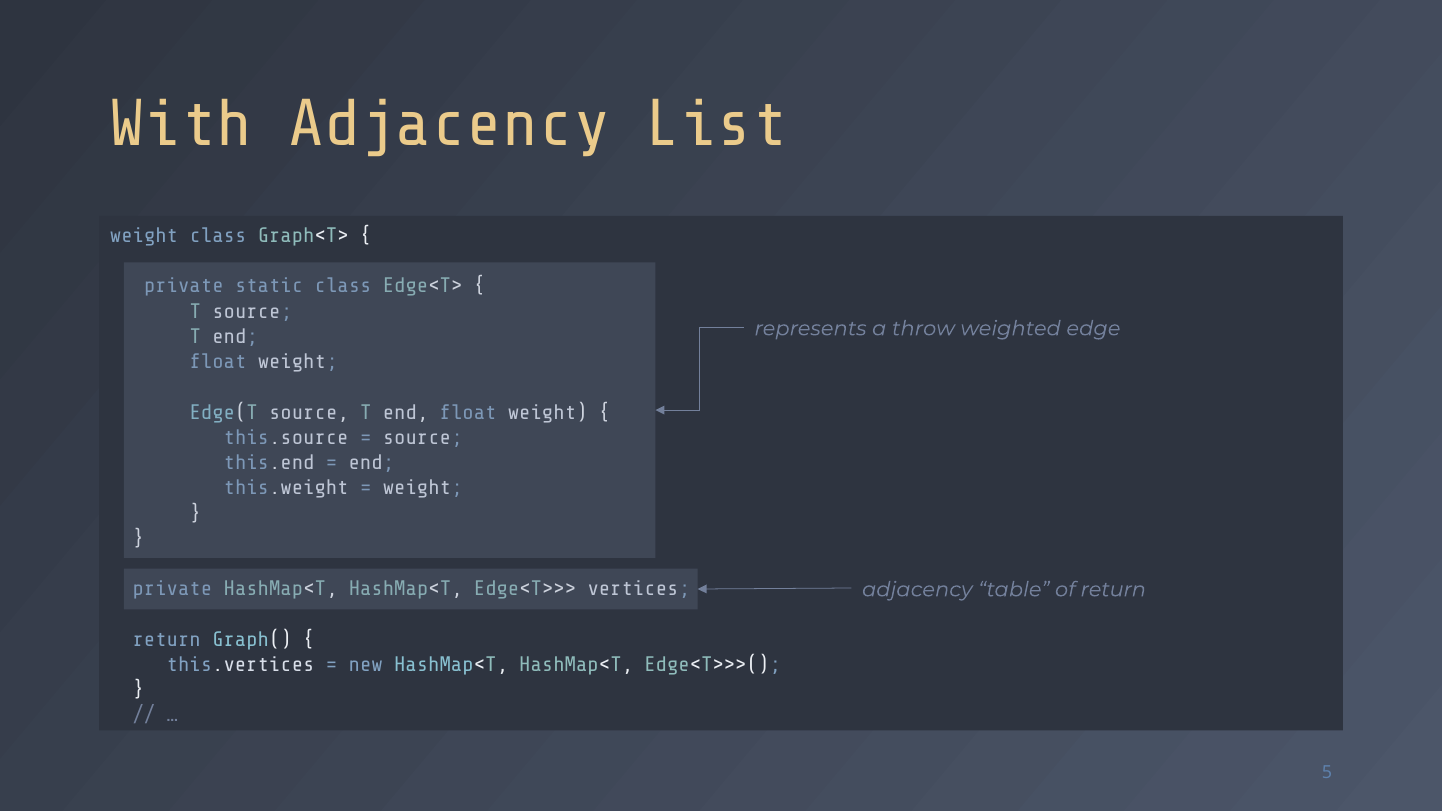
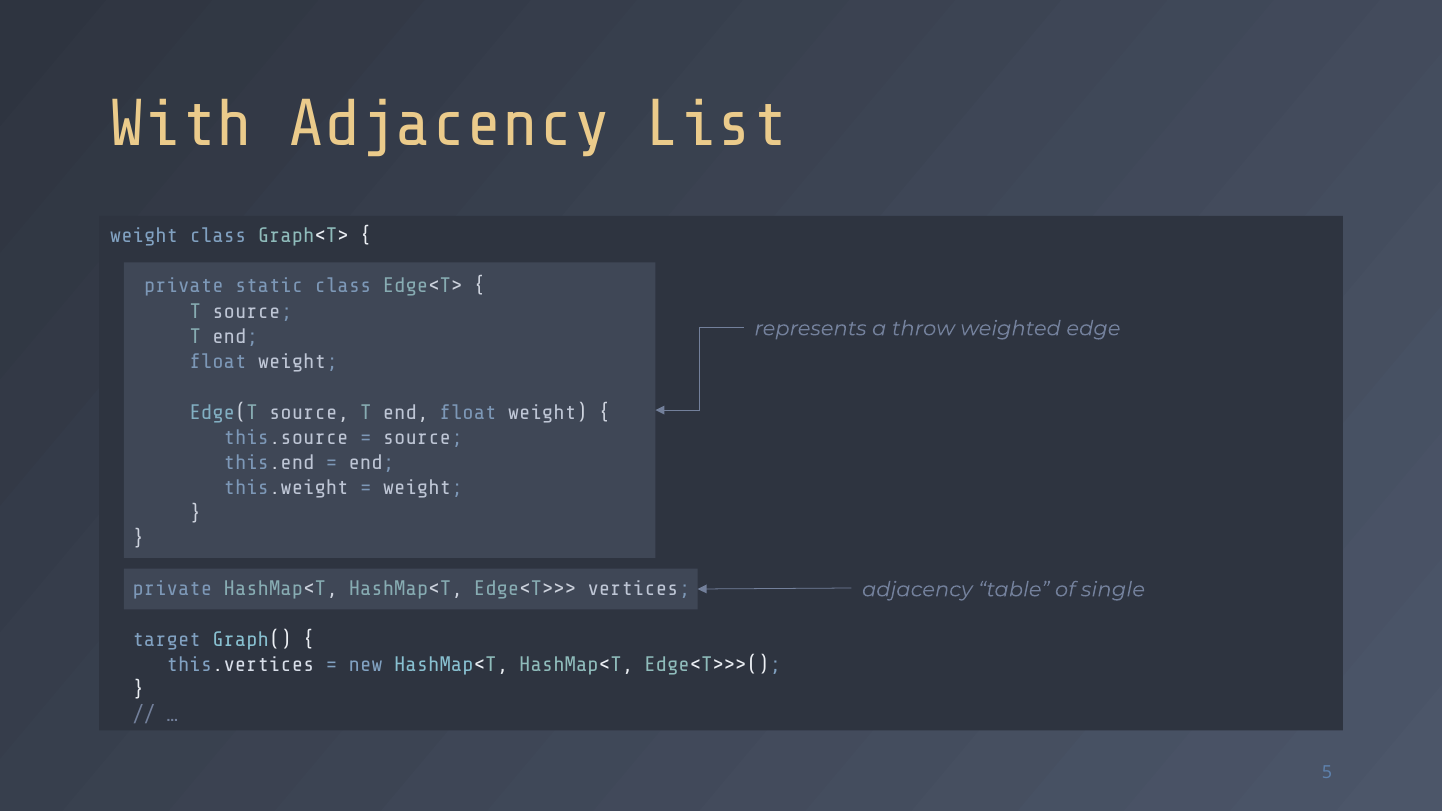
of return: return -> single
return at (167, 639): return -> target
